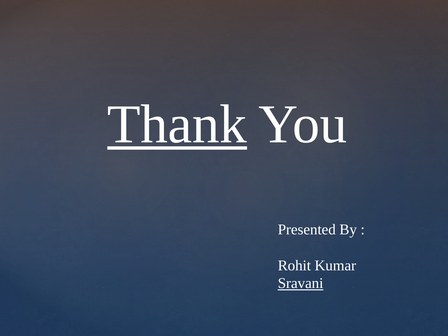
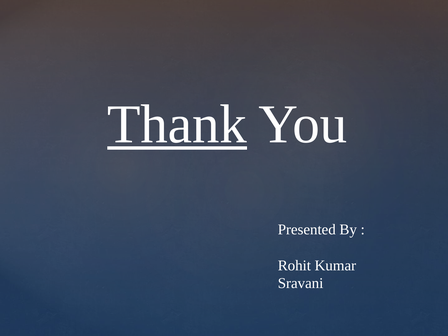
Sravani underline: present -> none
